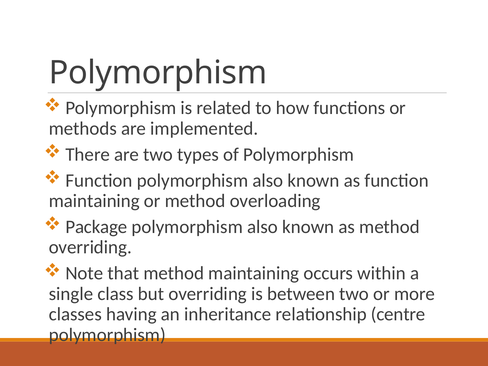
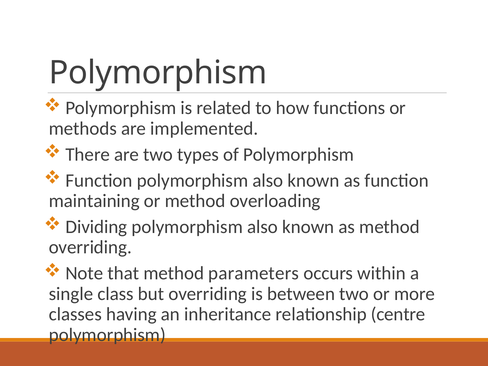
Package: Package -> Dividing
method maintaining: maintaining -> parameters
